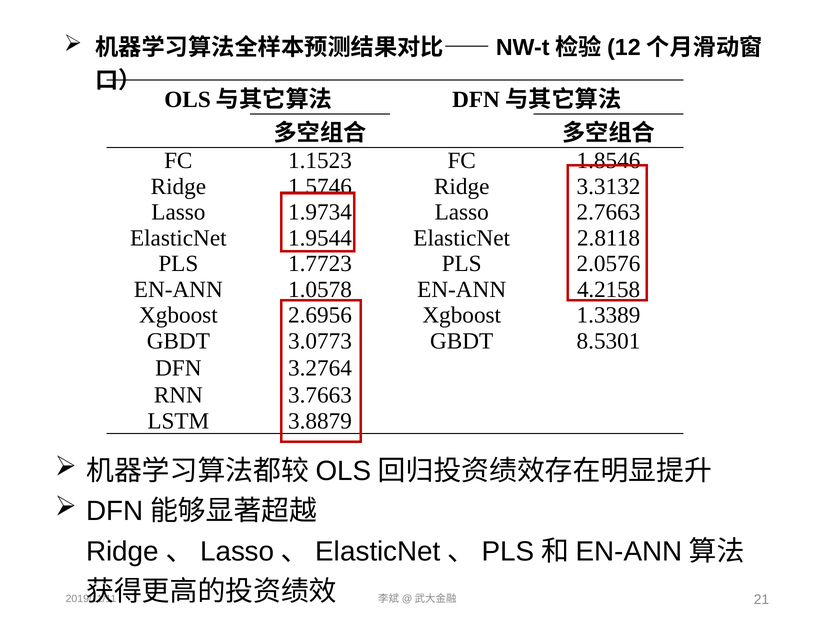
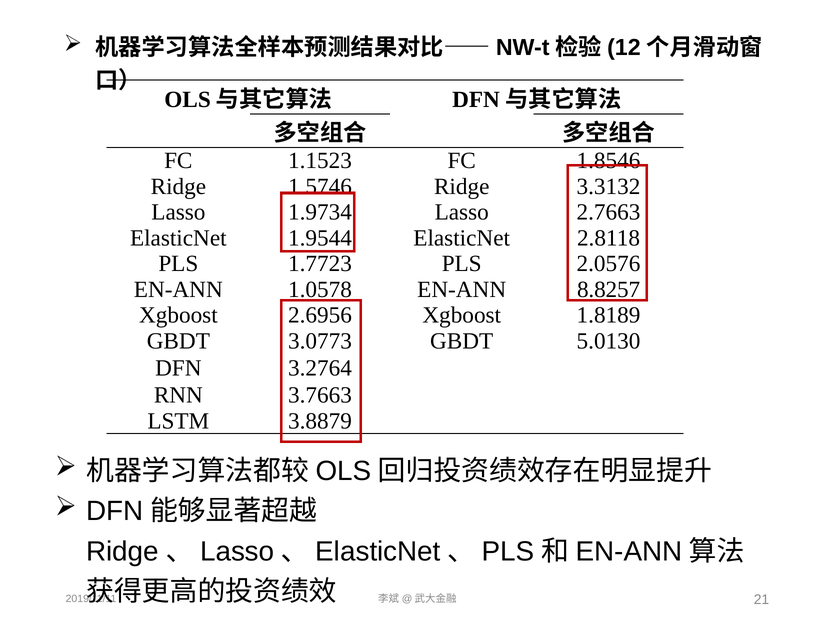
4.2158: 4.2158 -> 8.8257
1.3389: 1.3389 -> 1.8189
8.5301: 8.5301 -> 5.0130
